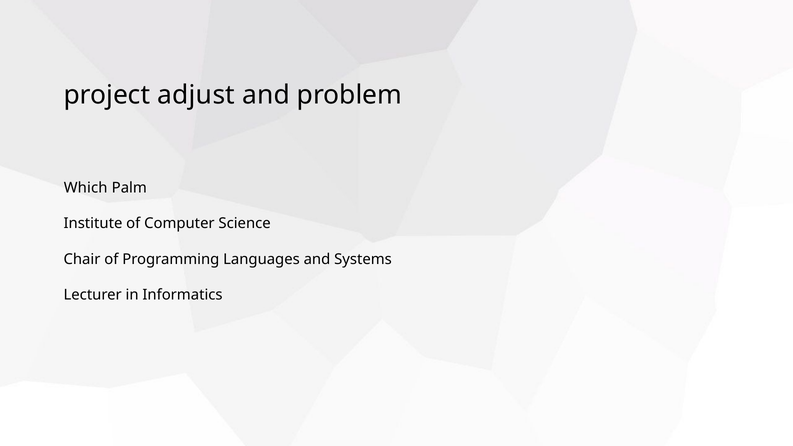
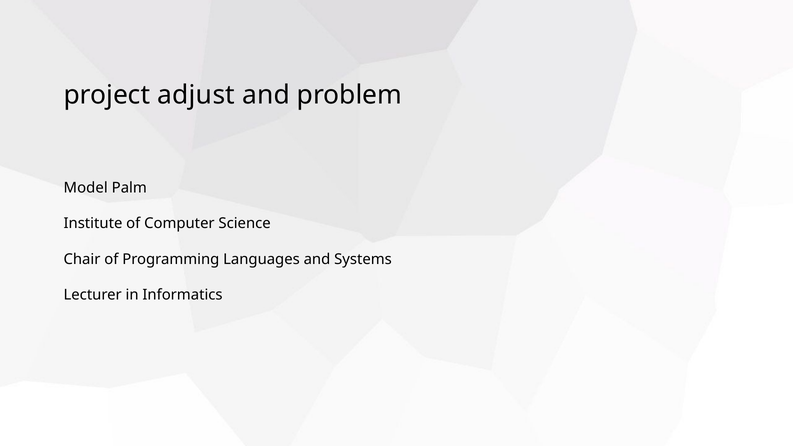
Which: Which -> Model
